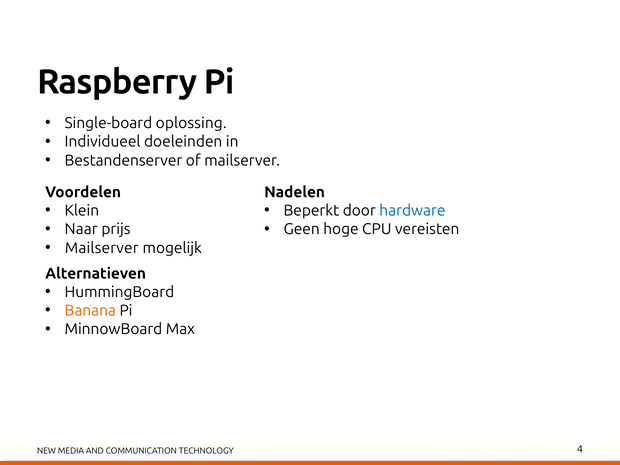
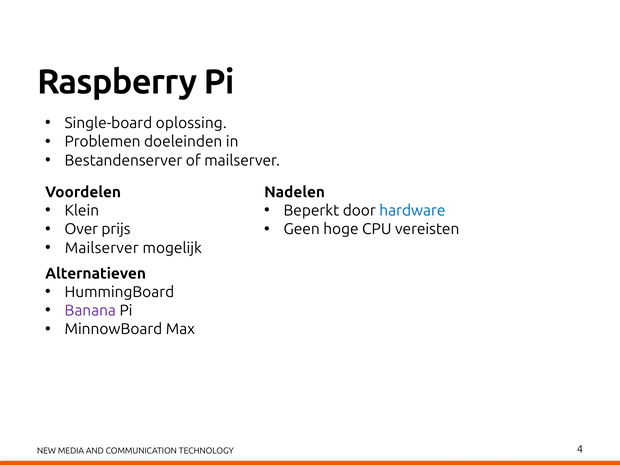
Individueel: Individueel -> Problemen
Naar: Naar -> Over
Banana colour: orange -> purple
